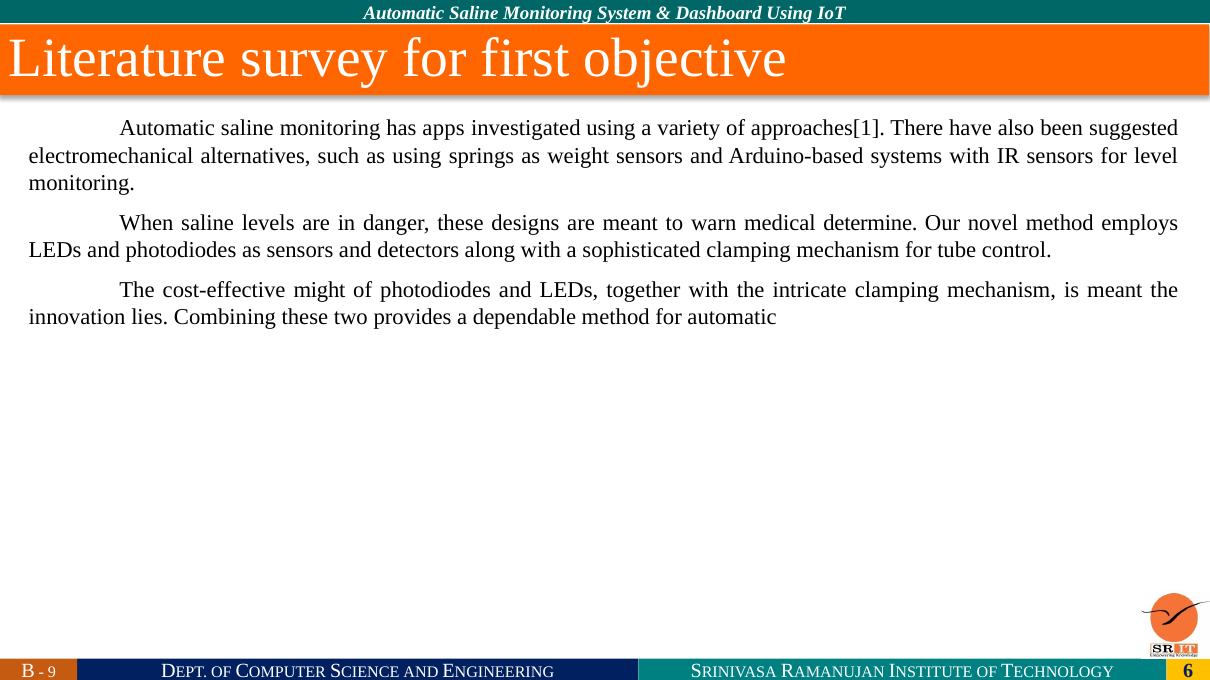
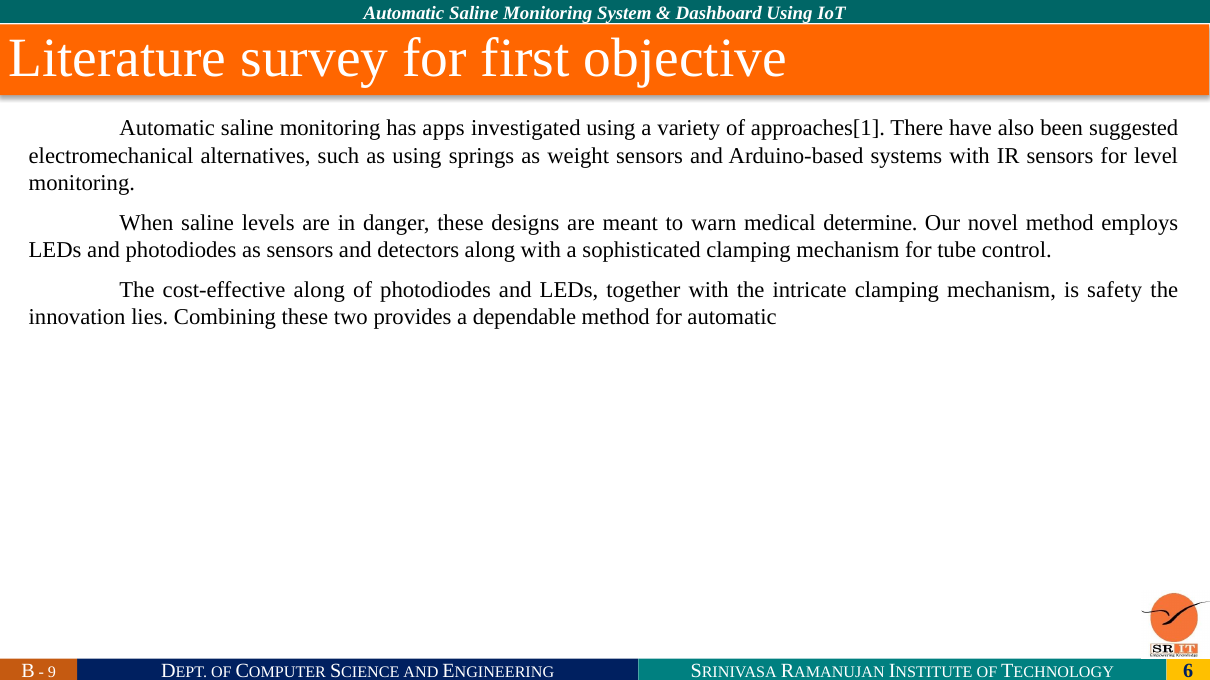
cost-effective might: might -> along
is meant: meant -> safety
